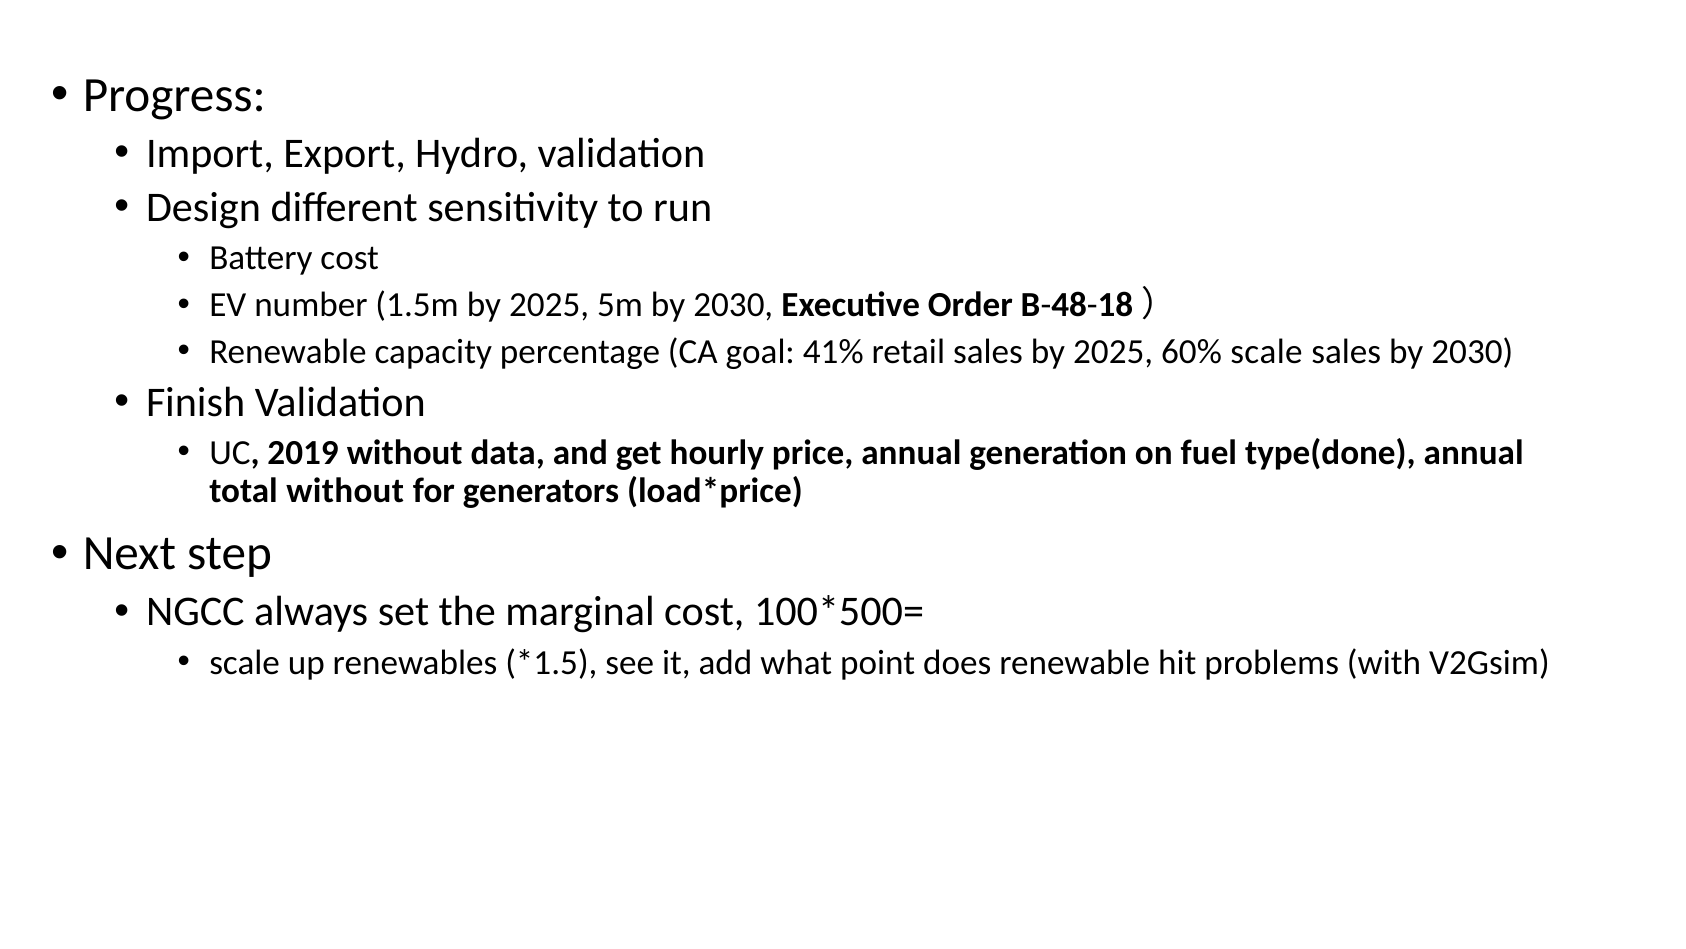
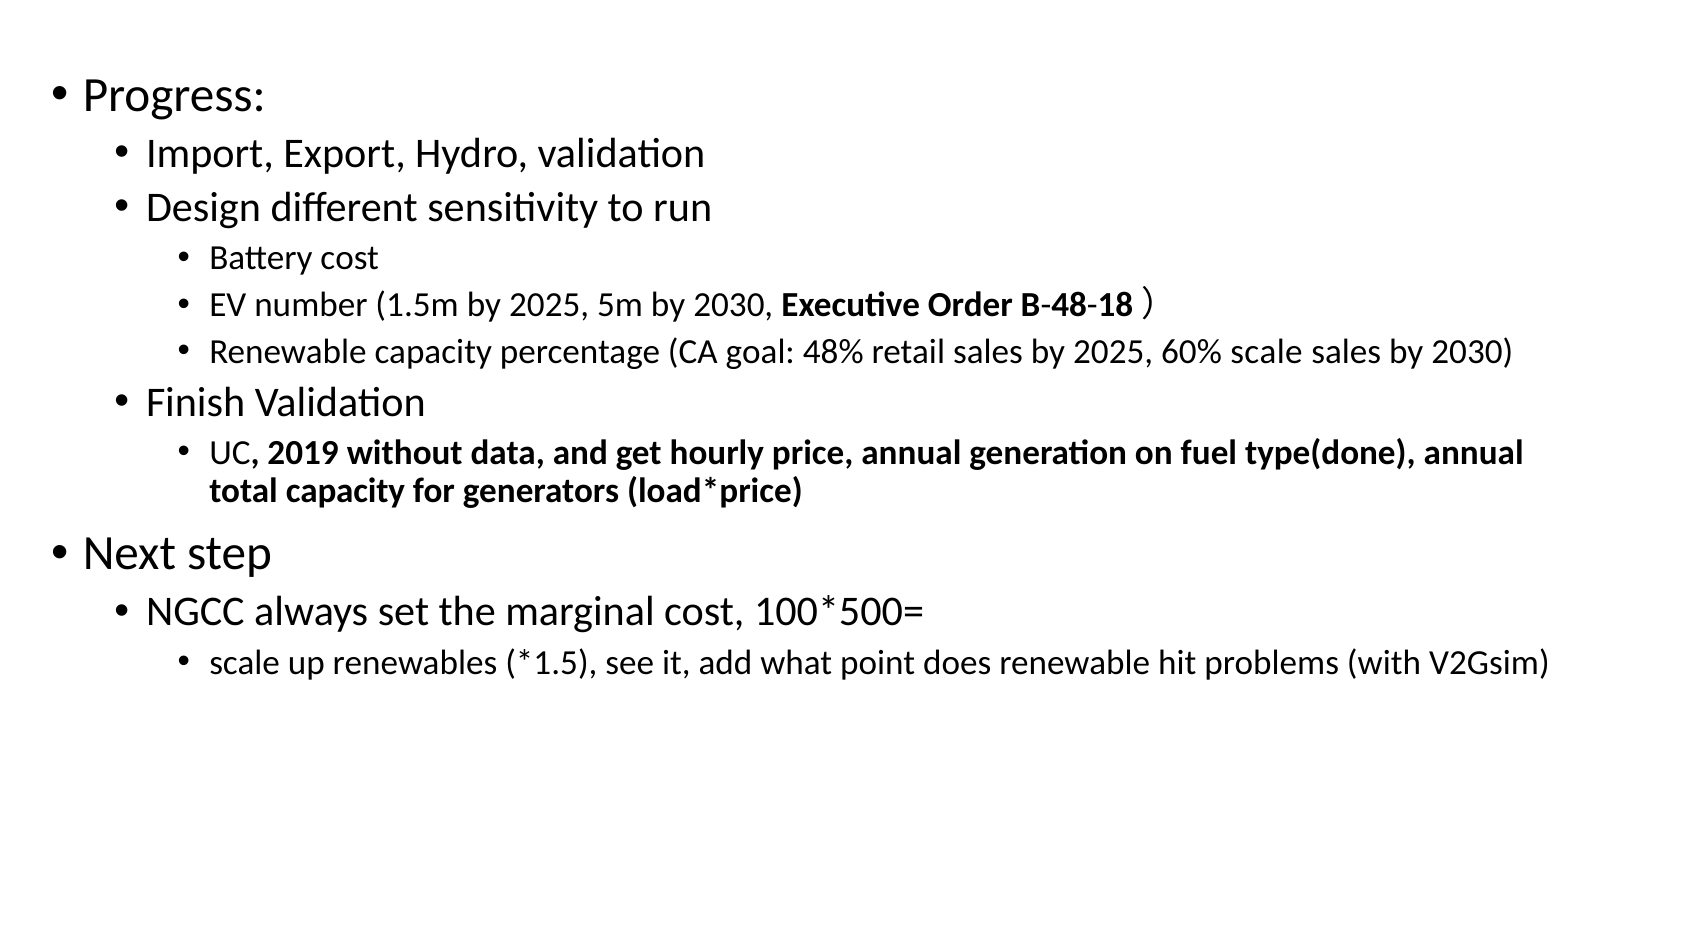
41%: 41% -> 48%
total without: without -> capacity
